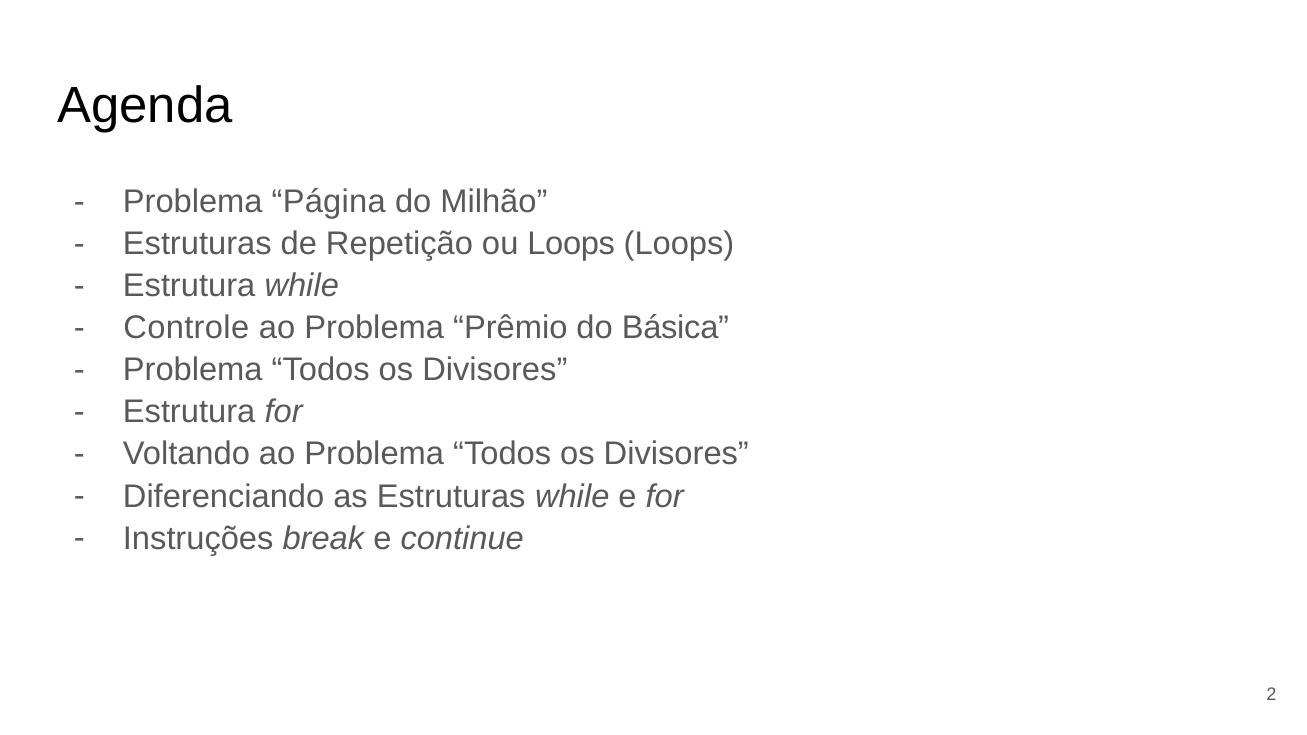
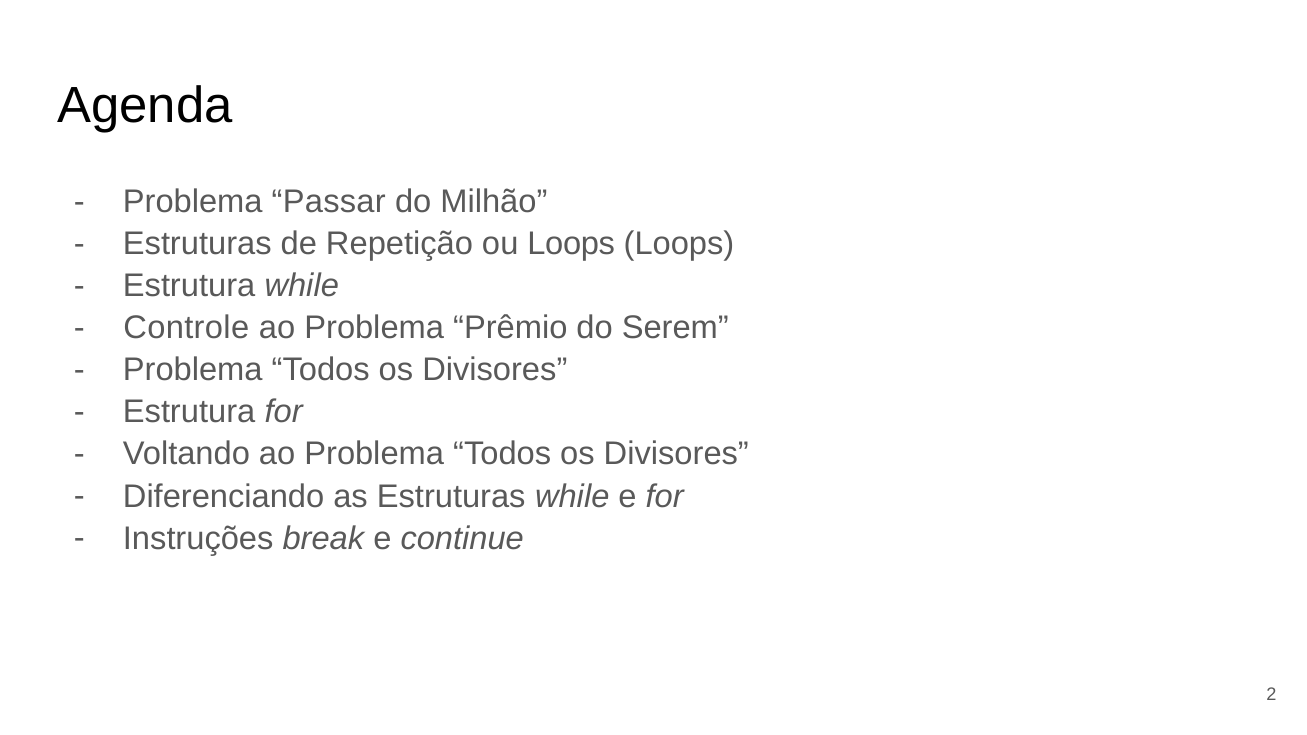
Página: Página -> Passar
Básica: Básica -> Serem
